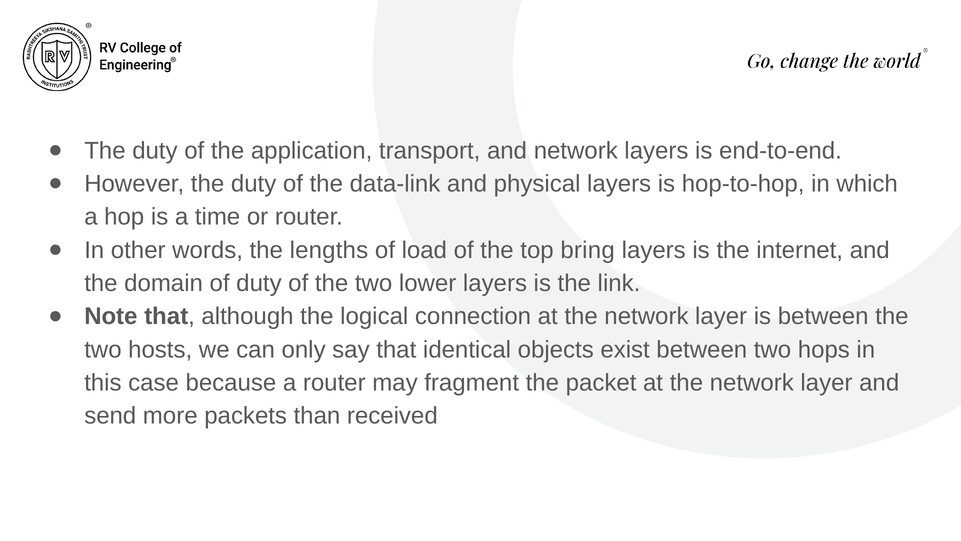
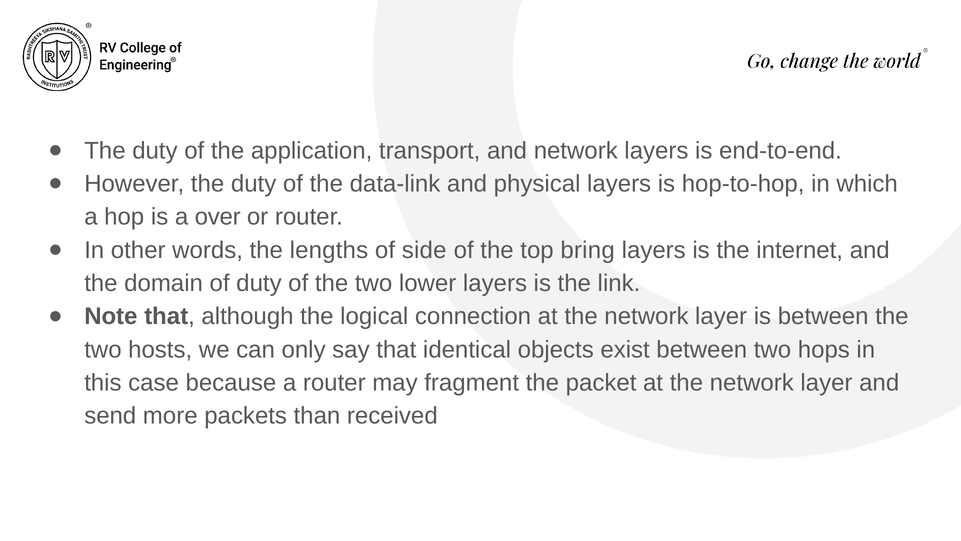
time: time -> over
load: load -> side
